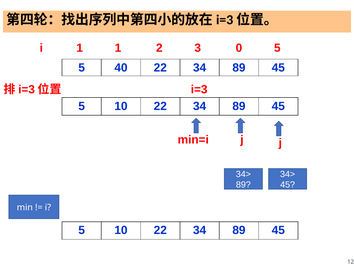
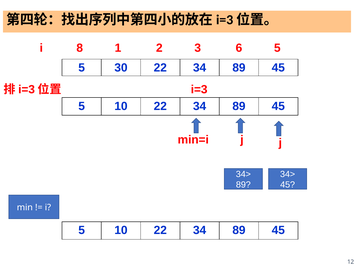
i 1: 1 -> 8
0: 0 -> 6
40: 40 -> 30
